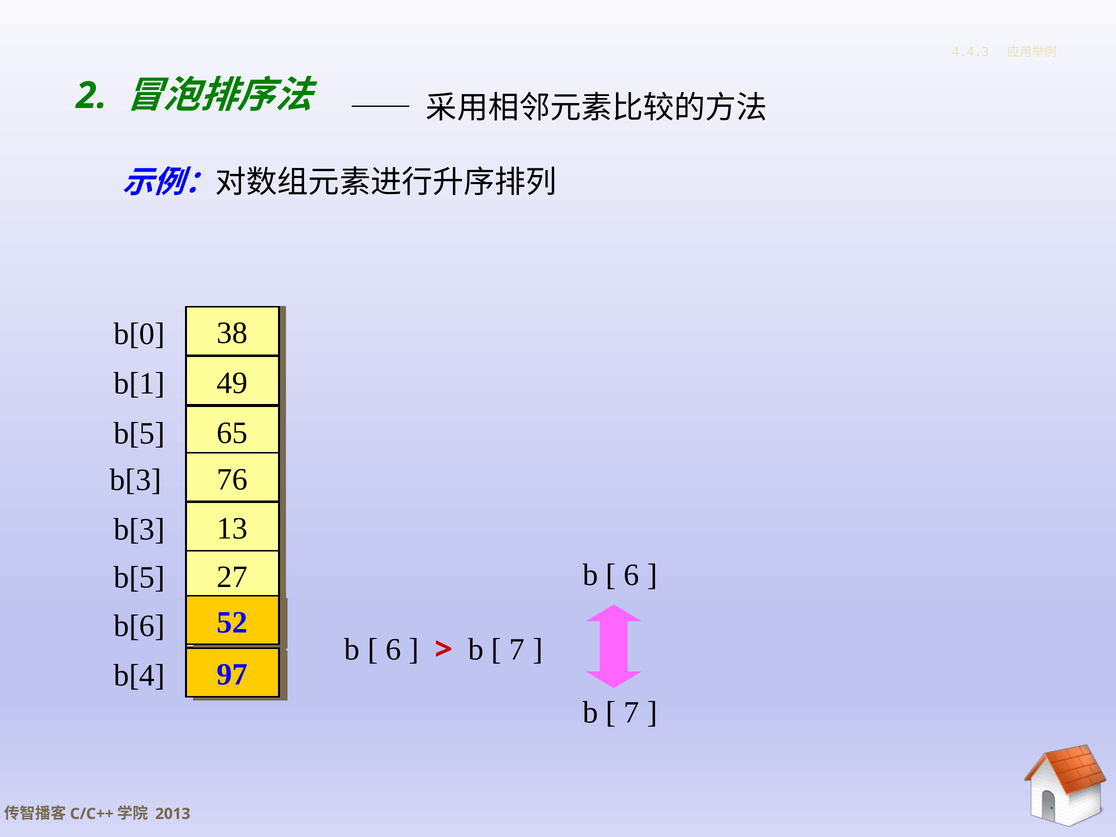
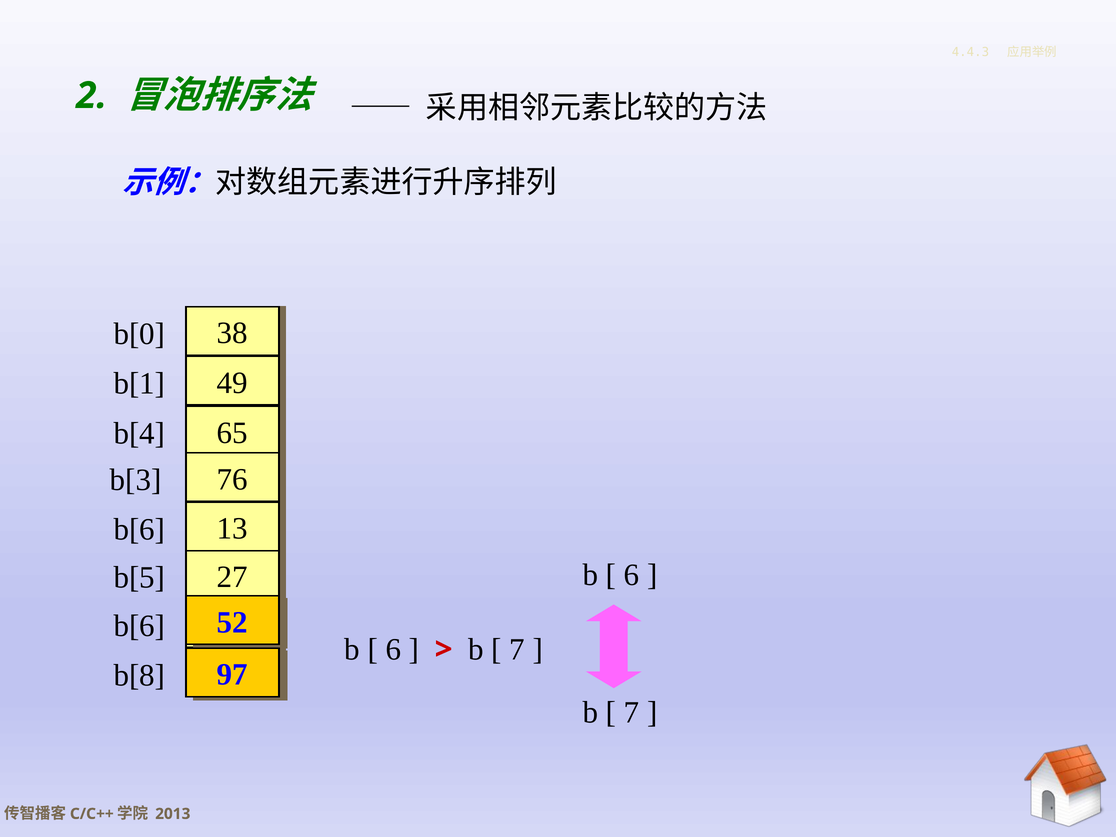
b[5 at (139, 434): b[5 -> b[4
b[3 at (139, 529): b[3 -> b[6
b[4: b[4 -> b[8
